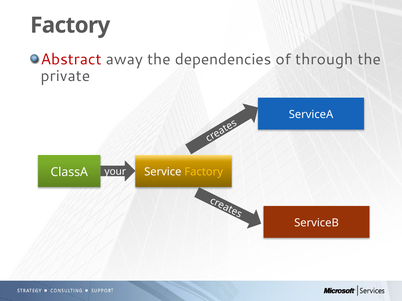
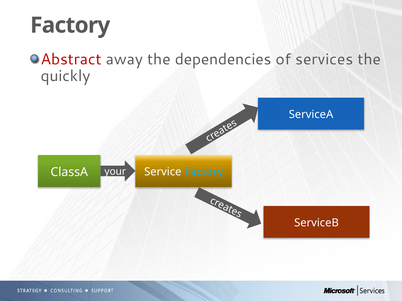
through: through -> services
private: private -> quickly
Factory at (204, 172) colour: yellow -> light blue
